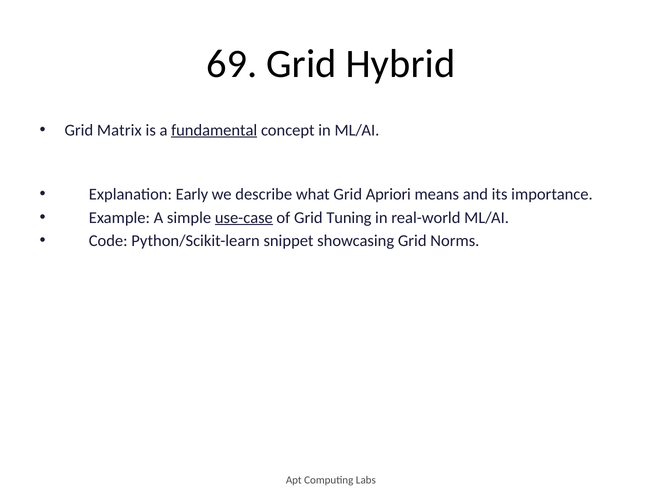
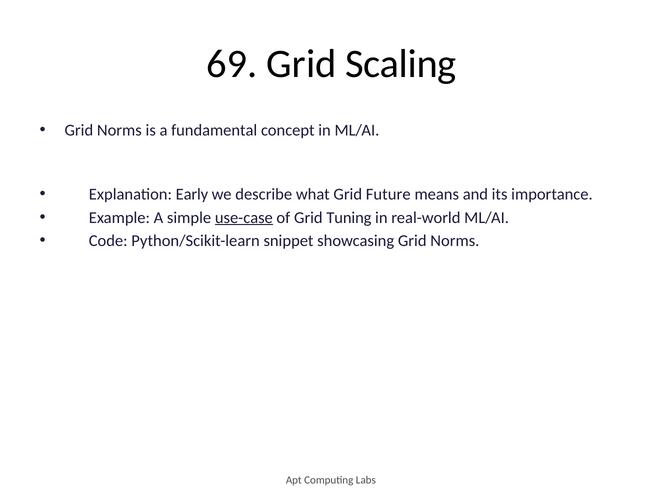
Hybrid: Hybrid -> Scaling
Matrix at (119, 130): Matrix -> Norms
fundamental underline: present -> none
Apriori: Apriori -> Future
